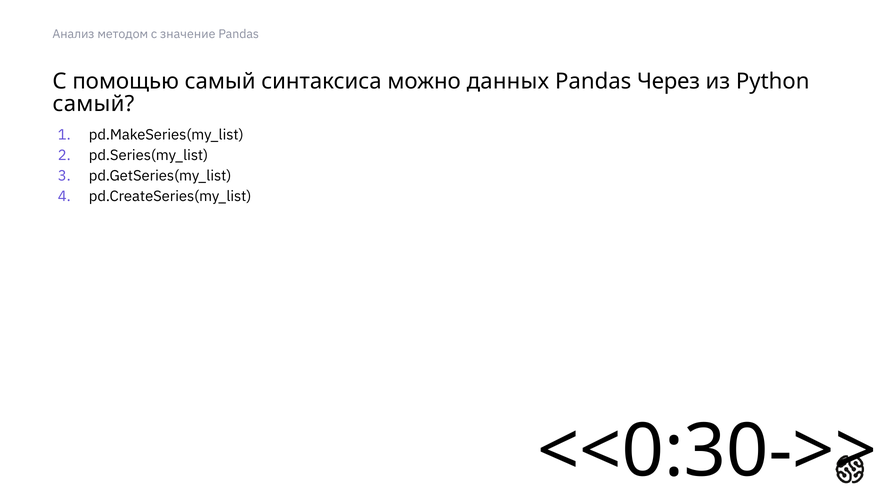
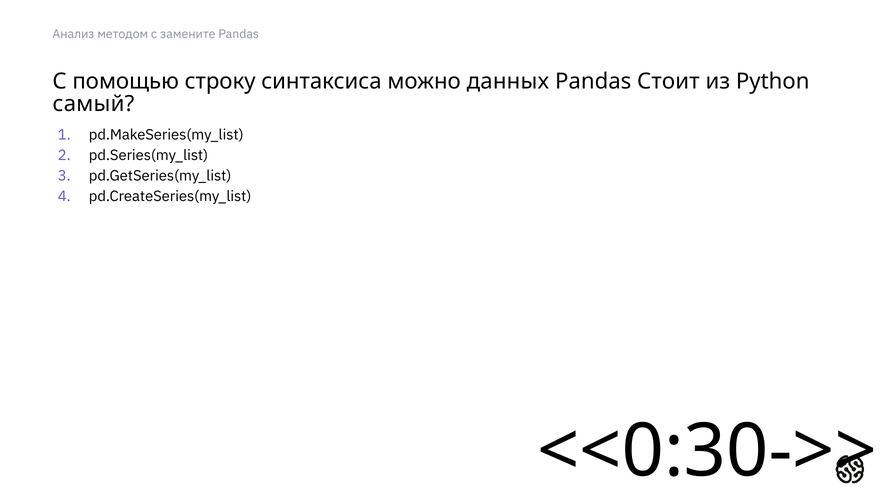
значение: значение -> замените
помощью самый: самый -> строку
Через: Через -> Стоит
